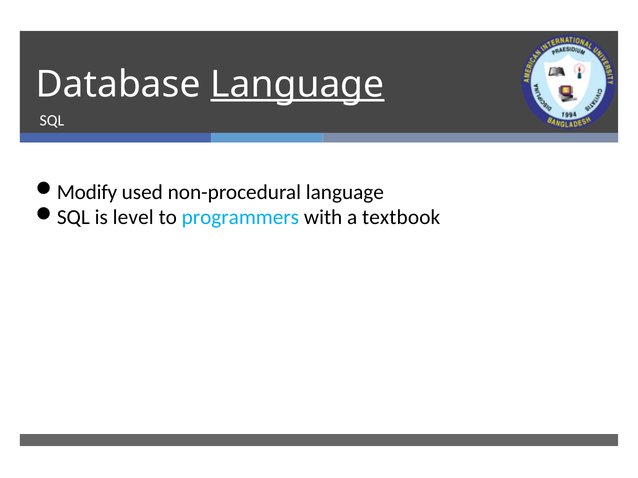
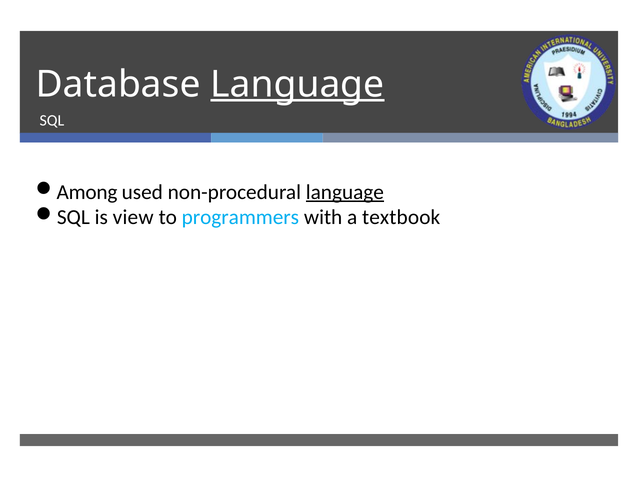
Modify: Modify -> Among
language at (345, 192) underline: none -> present
level: level -> view
